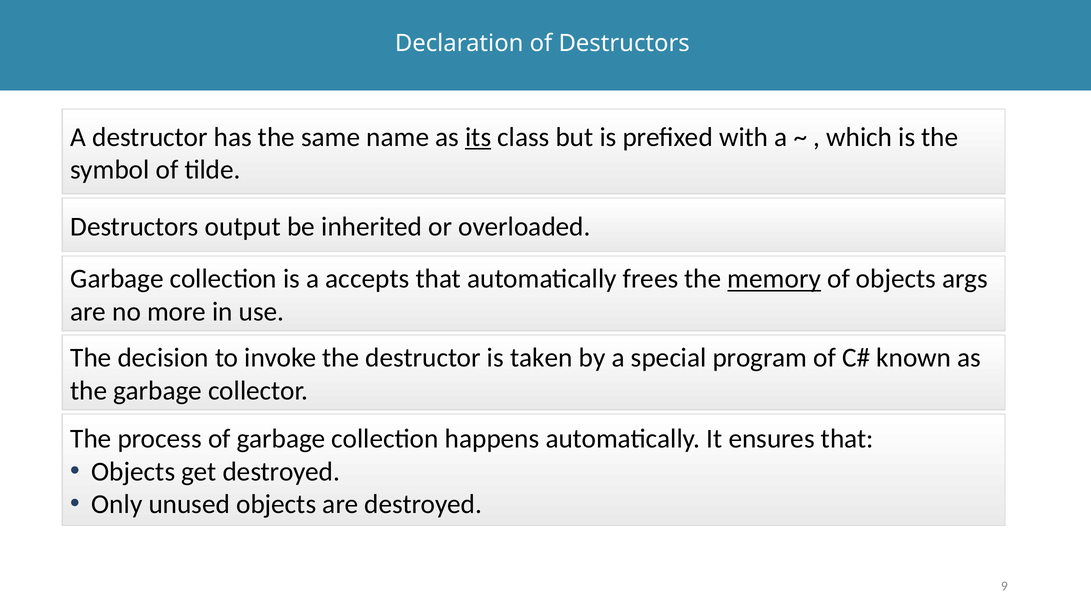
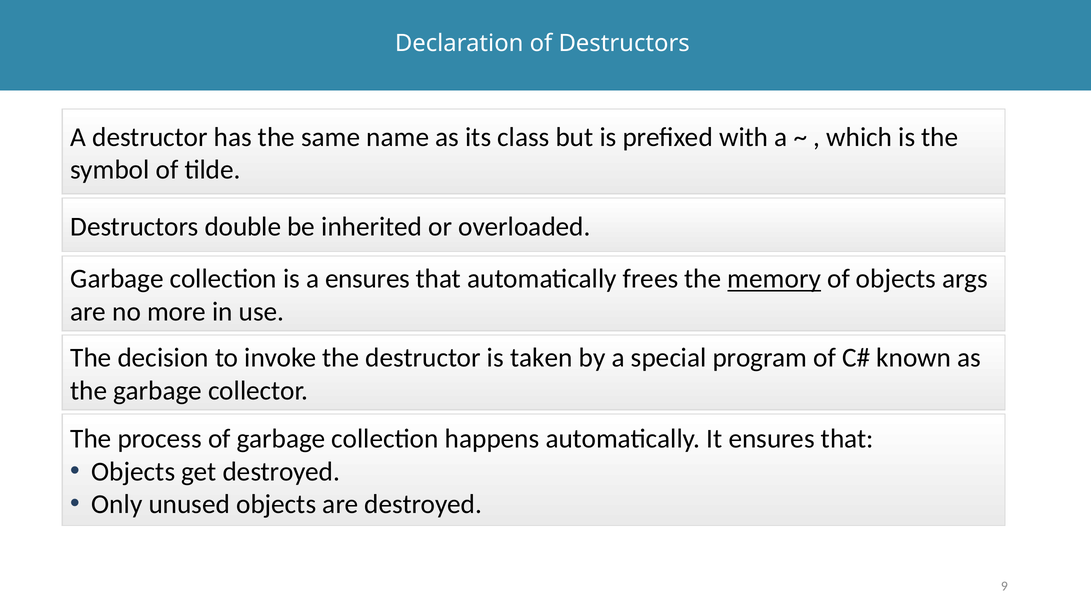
its underline: present -> none
output: output -> double
a accepts: accepts -> ensures
